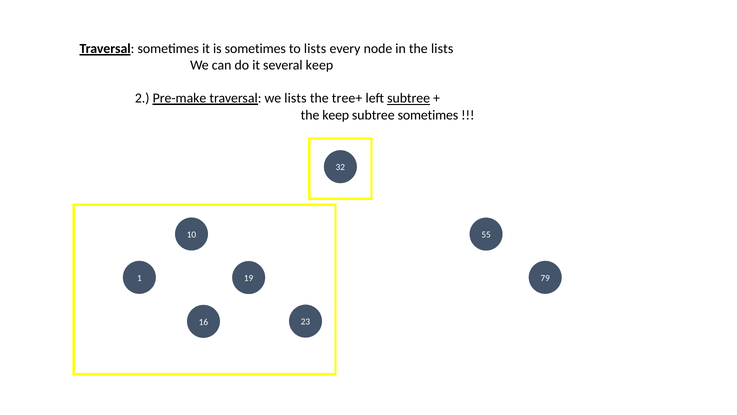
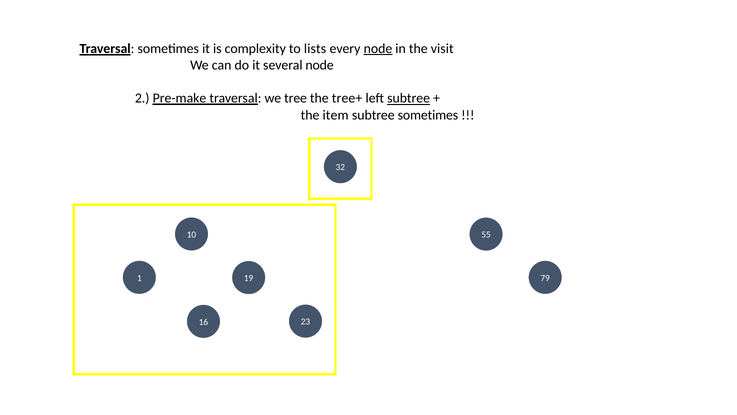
is sometimes: sometimes -> complexity
node at (378, 49) underline: none -> present
the lists: lists -> visit
several keep: keep -> node
we lists: lists -> tree
the keep: keep -> item
